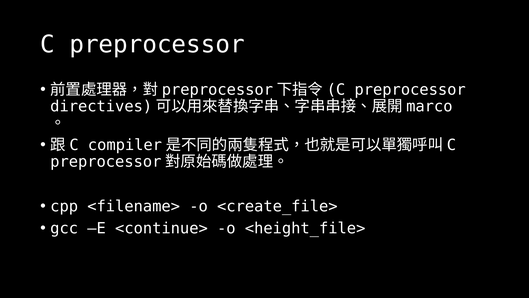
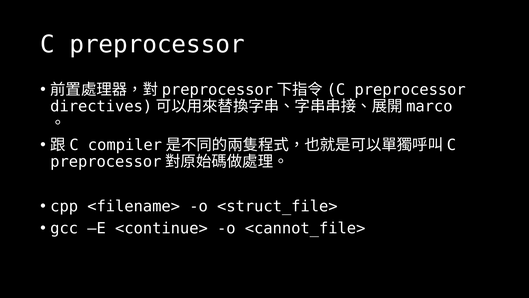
<create_file>: <create_file> -> <struct_file>
<height_file>: <height_file> -> <cannot_file>
